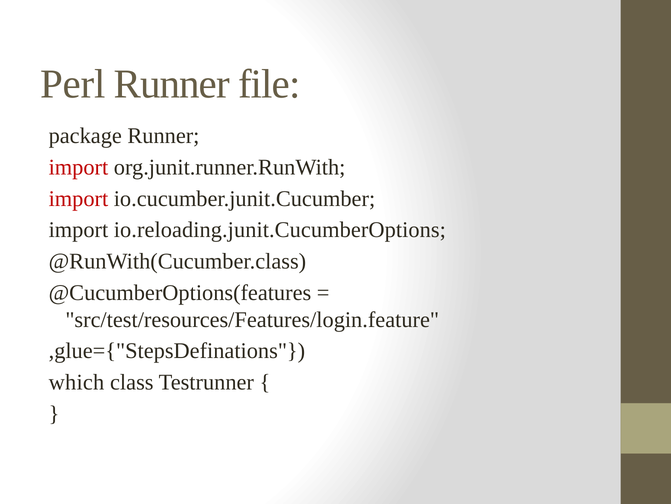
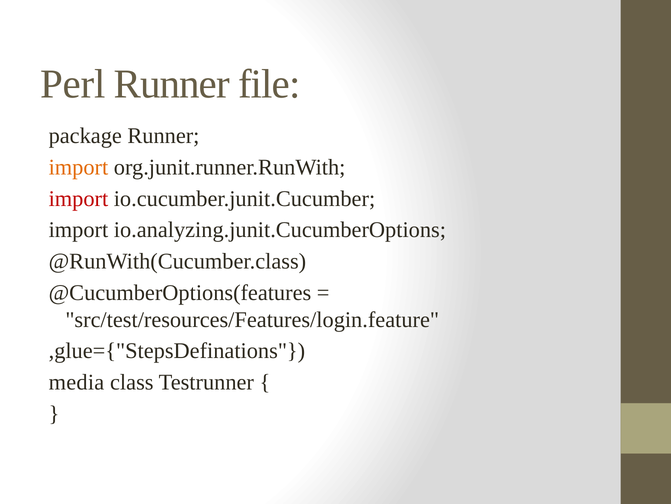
import at (78, 167) colour: red -> orange
io.reloading.junit.CucumberOptions: io.reloading.junit.CucumberOptions -> io.analyzing.junit.CucumberOptions
which: which -> media
